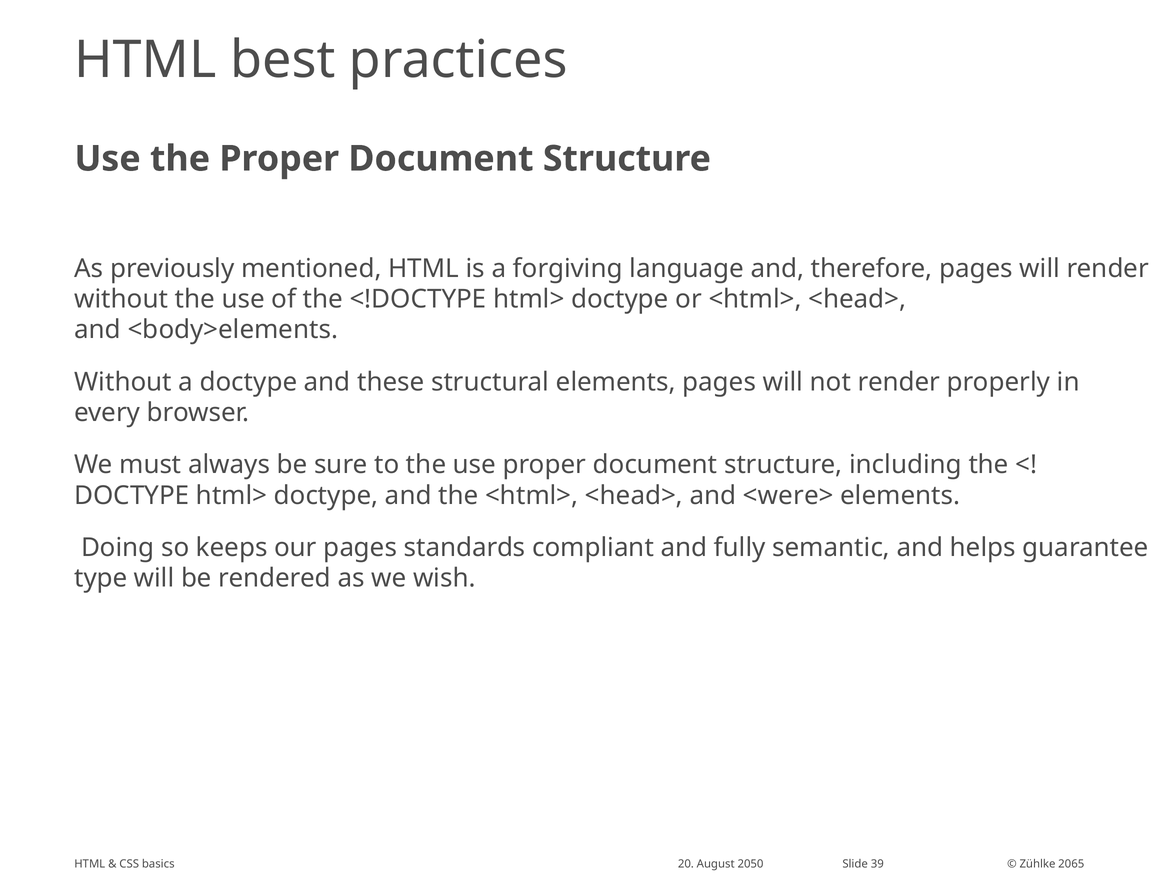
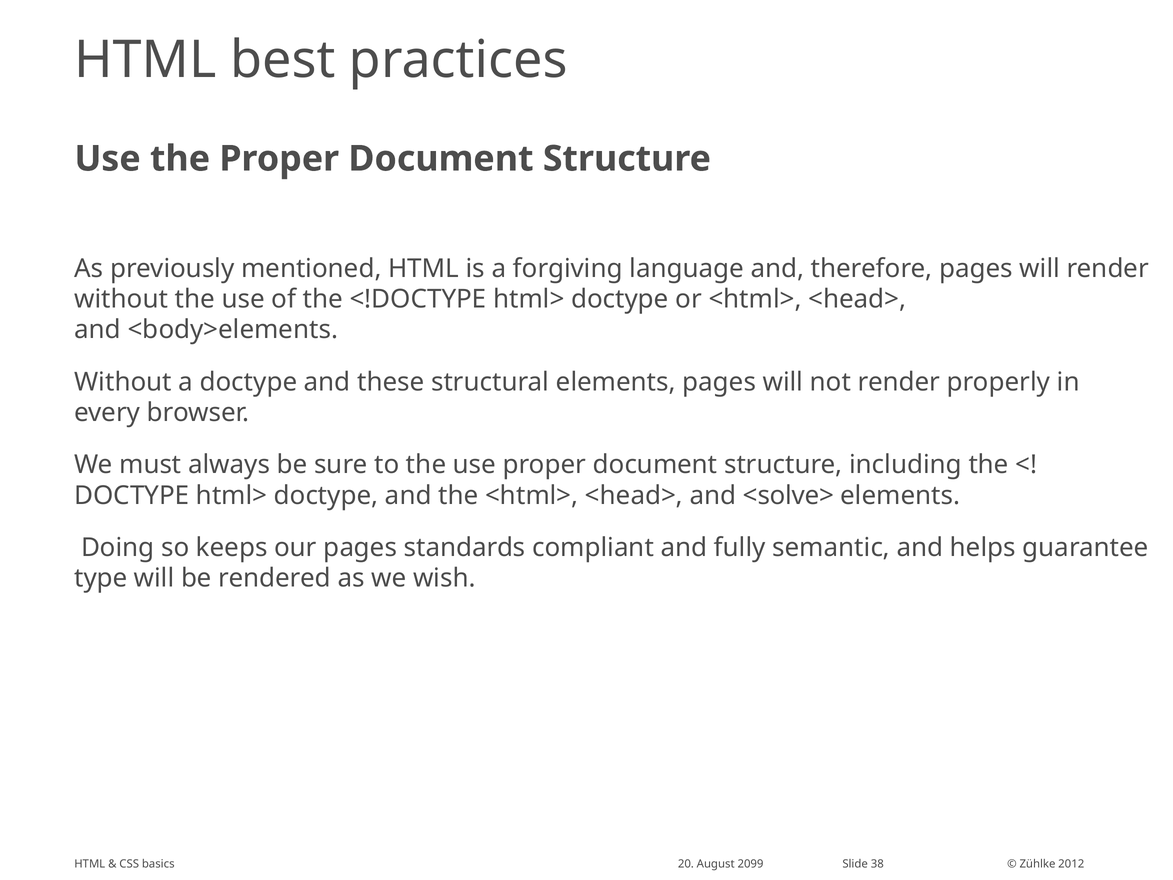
<were>: <were> -> <solve>
2050: 2050 -> 2099
39: 39 -> 38
2065: 2065 -> 2012
